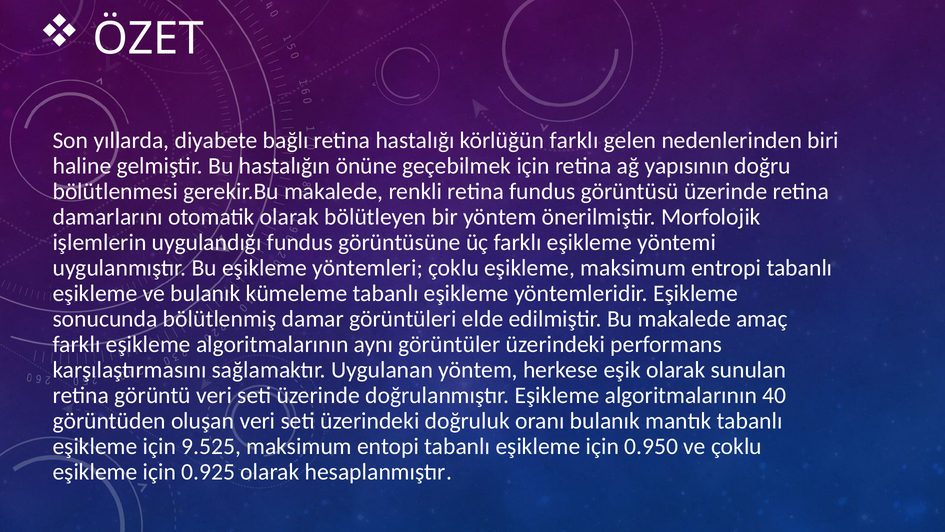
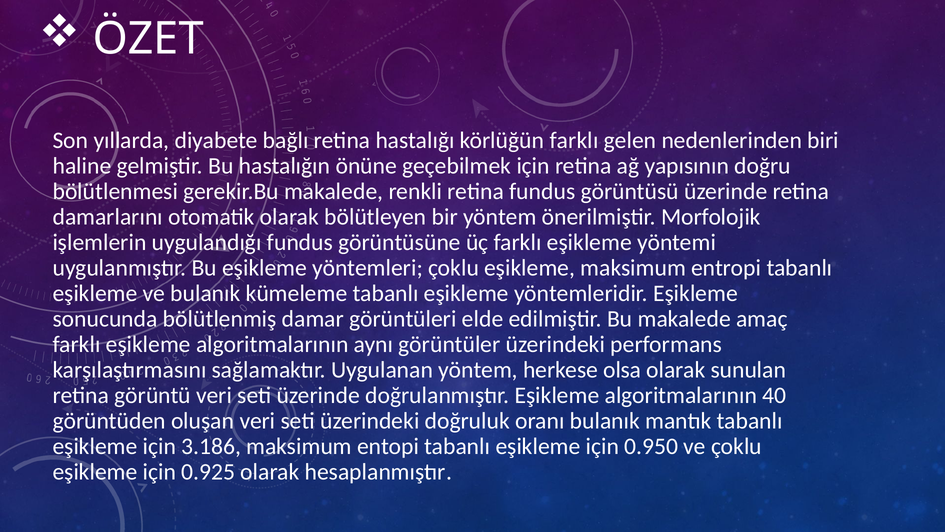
eşik: eşik -> olsa
9.525: 9.525 -> 3.186
